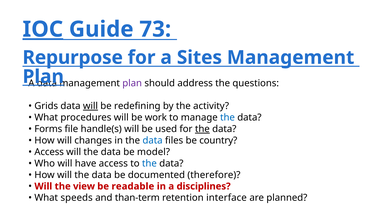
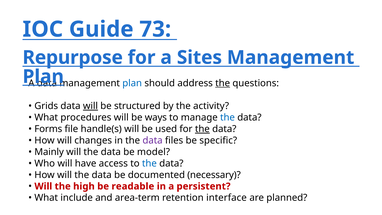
IOC underline: present -> none
plan at (132, 83) colour: purple -> blue
the at (223, 83) underline: none -> present
redefining: redefining -> structured
work: work -> ways
data at (153, 140) colour: blue -> purple
country: country -> specific
Access at (49, 152): Access -> Mainly
therefore: therefore -> necessary
view: view -> high
disciplines: disciplines -> persistent
speeds: speeds -> include
than-term: than-term -> area-term
